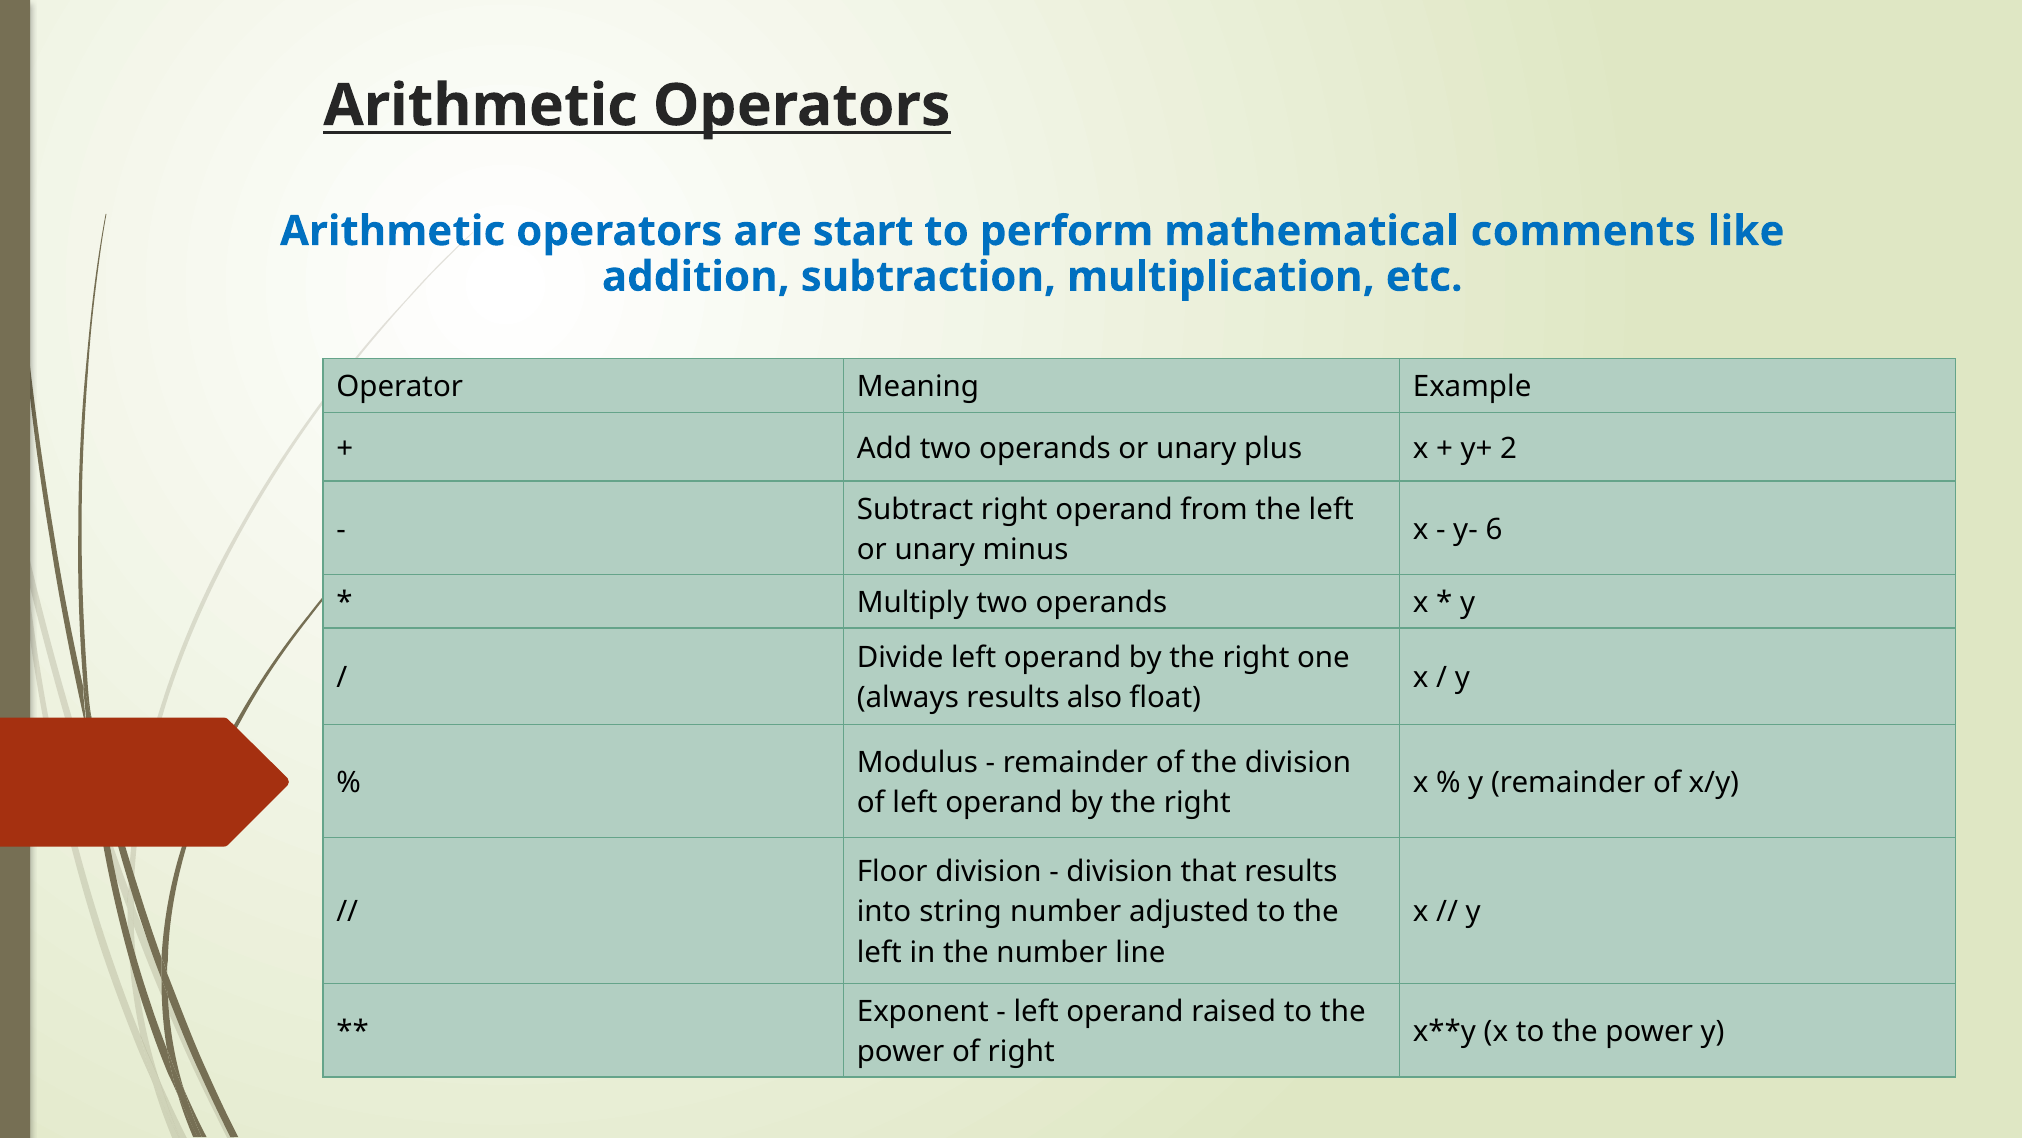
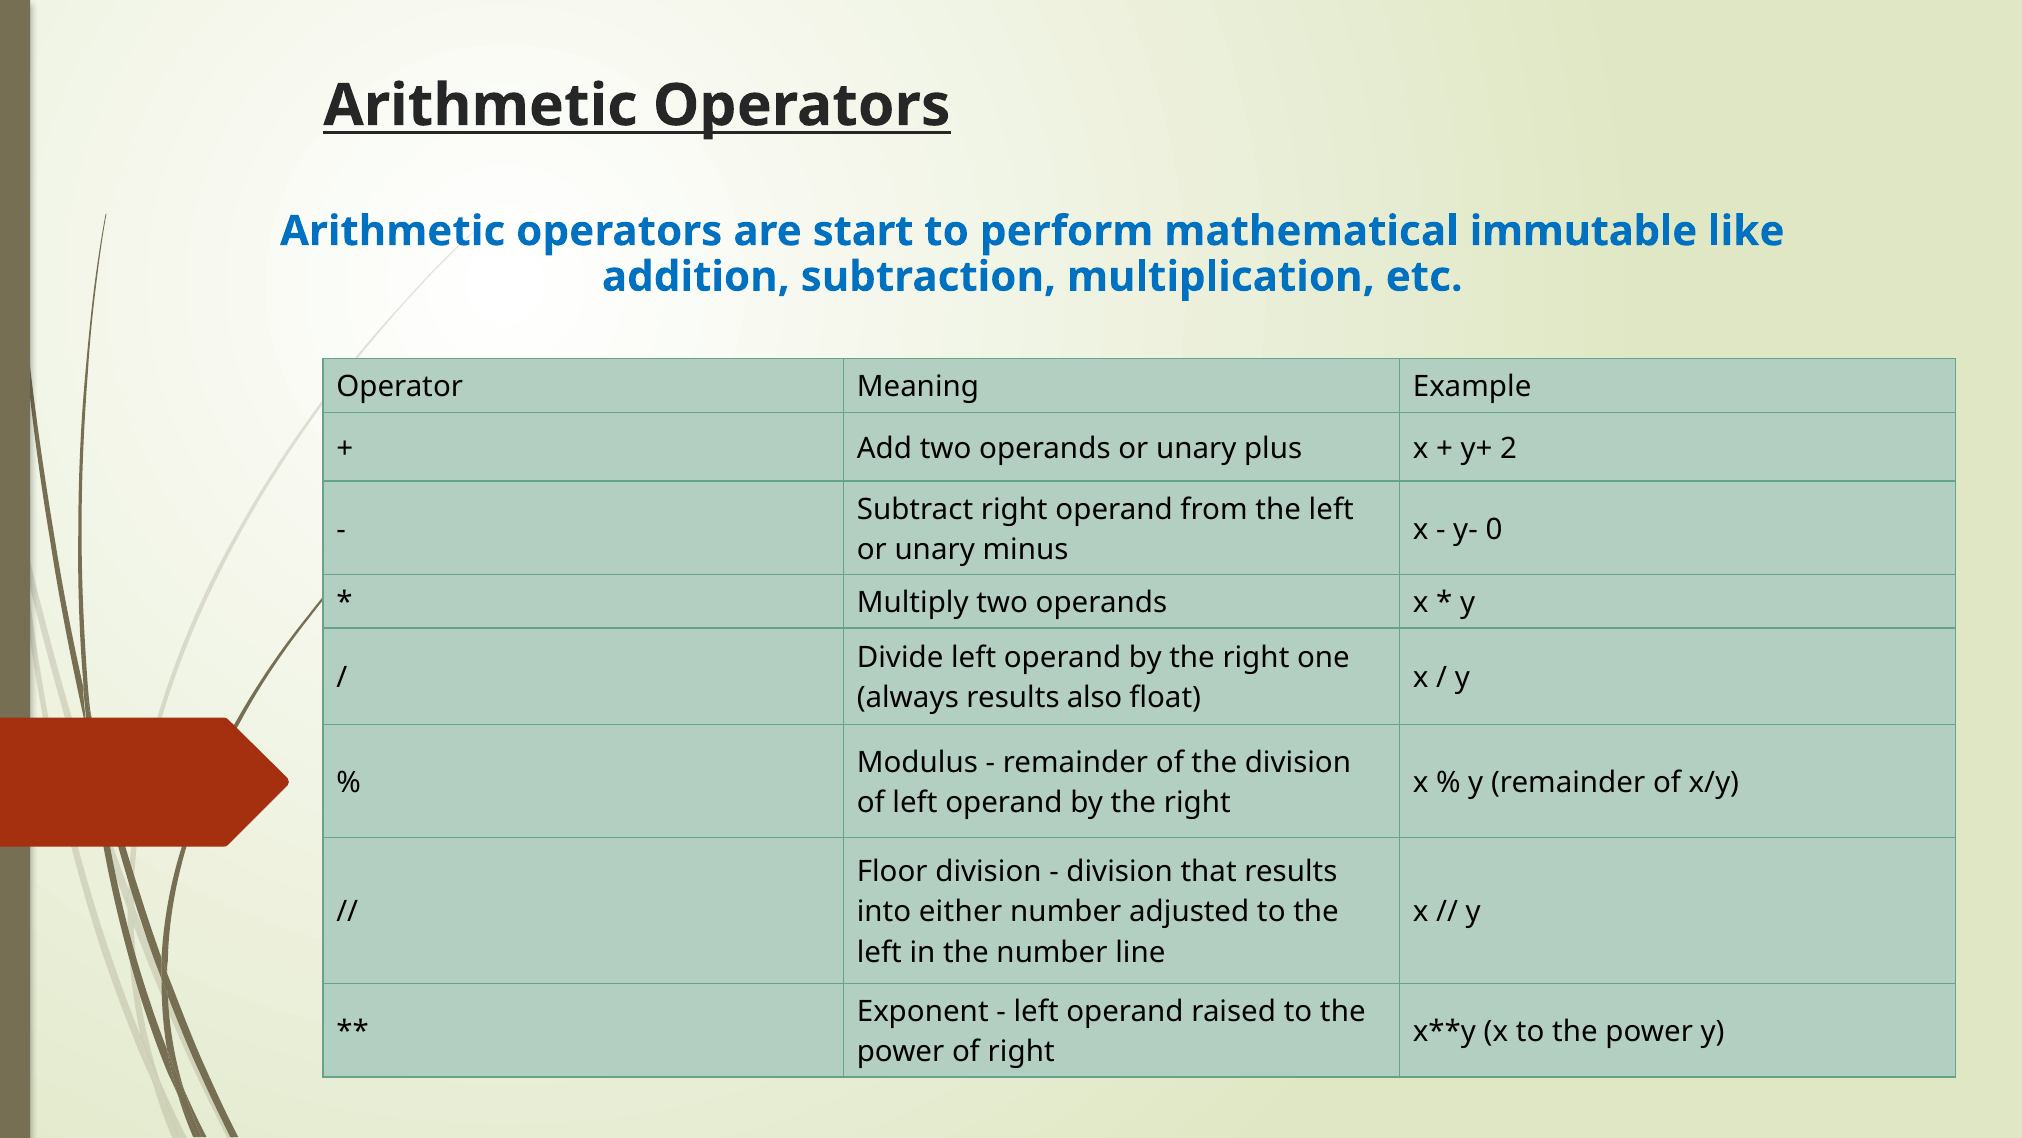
comments: comments -> immutable
6: 6 -> 0
string: string -> either
